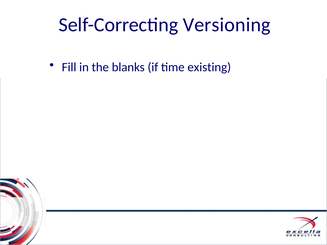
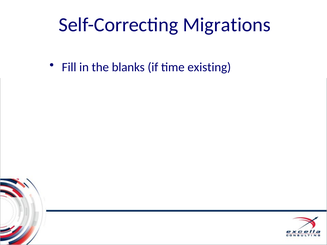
Versioning: Versioning -> Migrations
